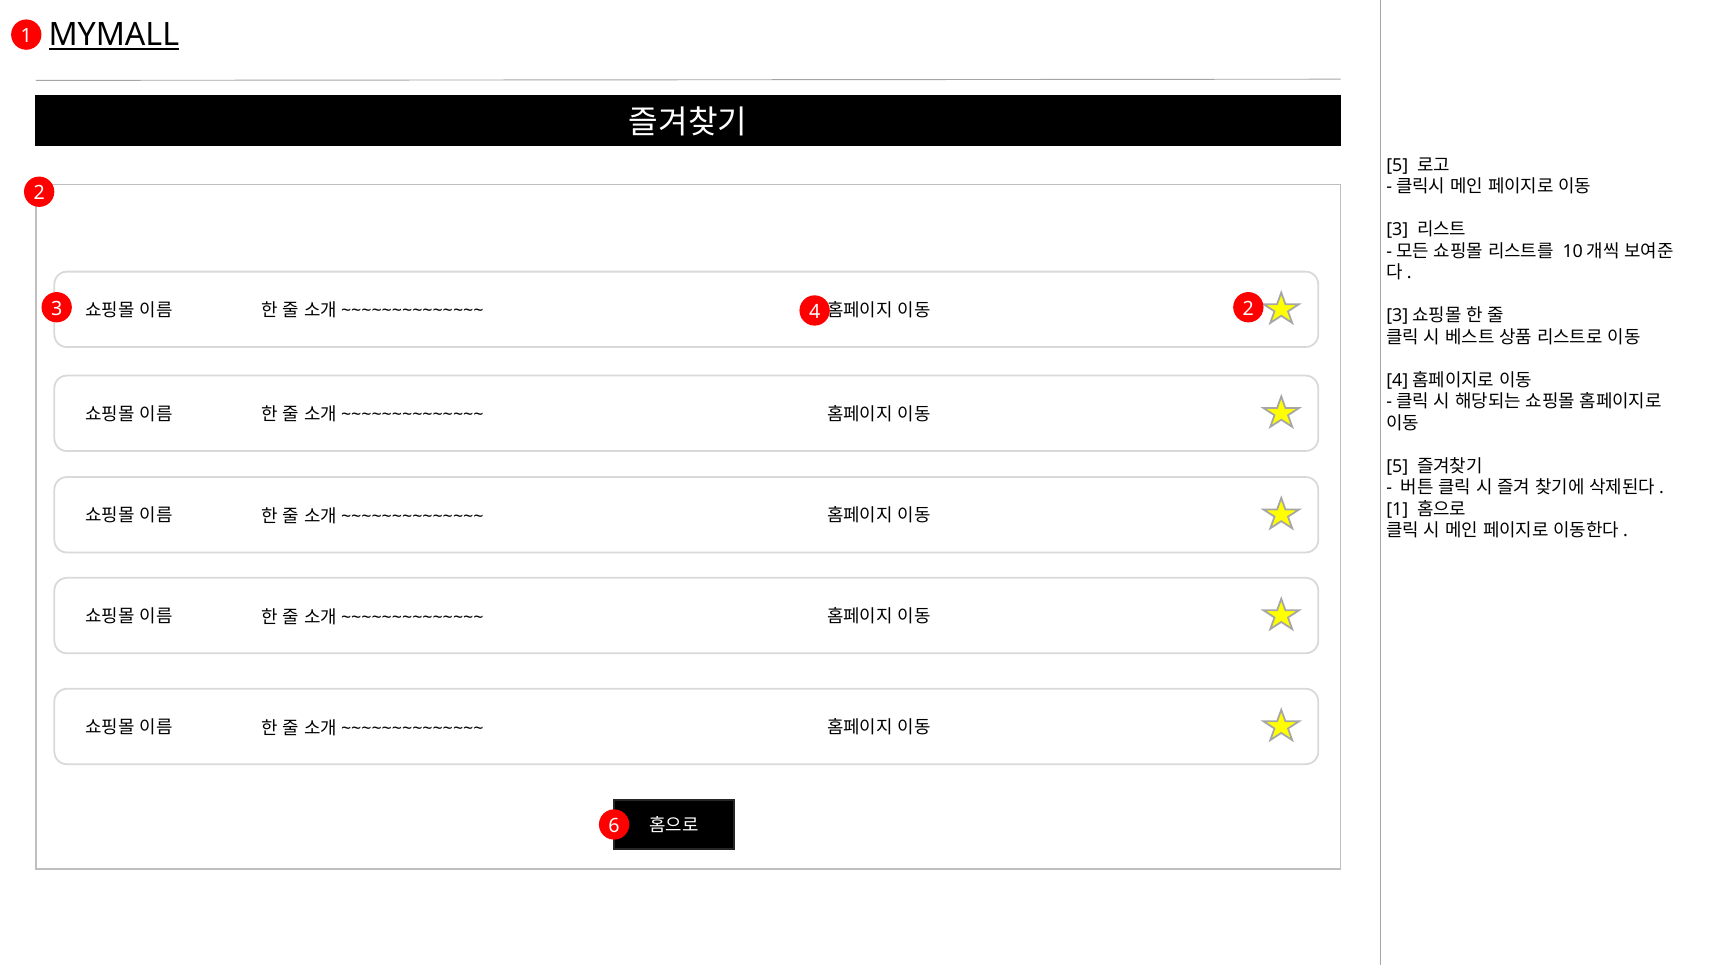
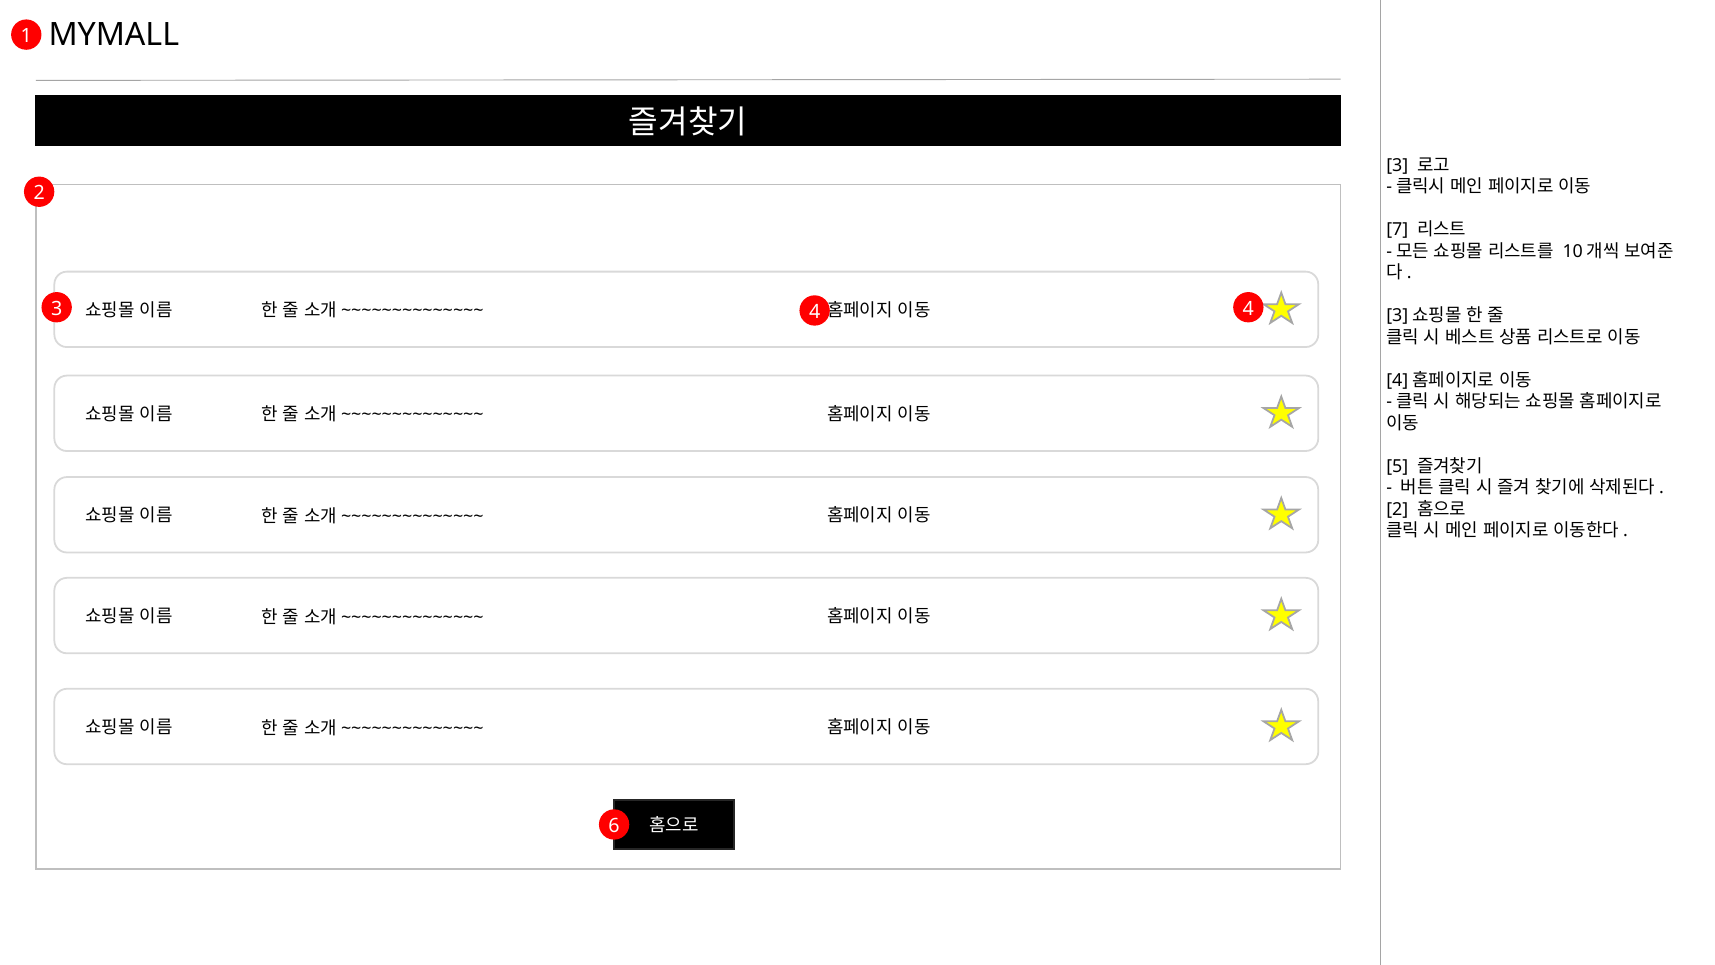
MYMALL underline: present -> none
5 at (1397, 165): 5 -> 3
3 at (1397, 230): 3 -> 7
4 2: 2 -> 4
1 at (1397, 509): 1 -> 2
